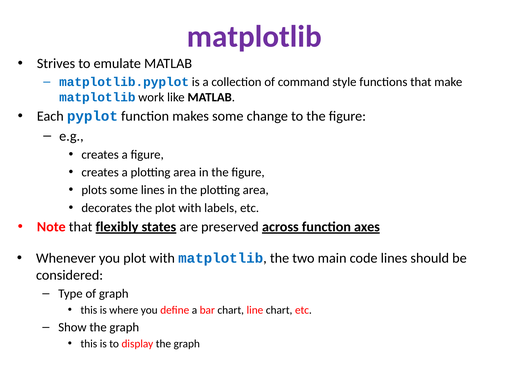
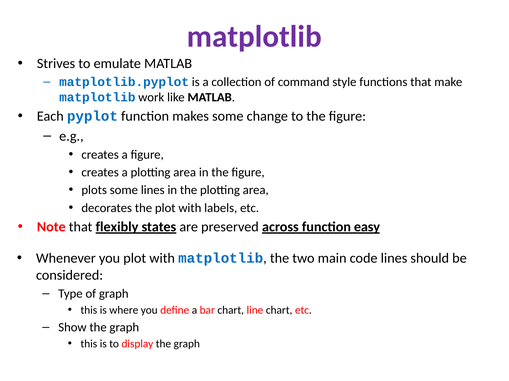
axes: axes -> easy
